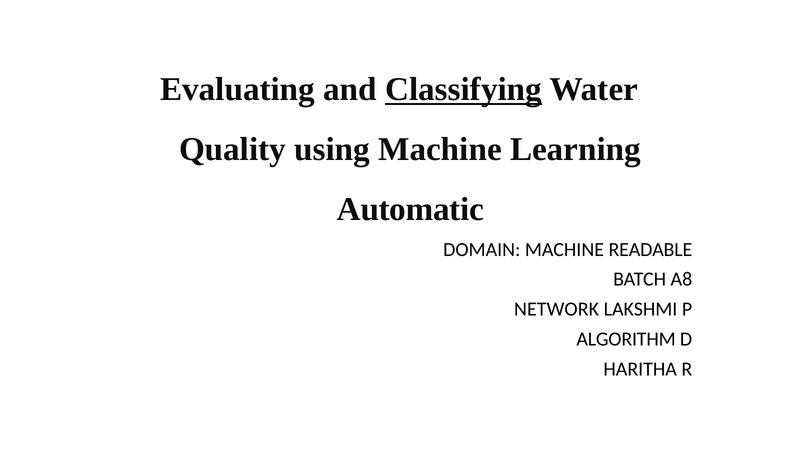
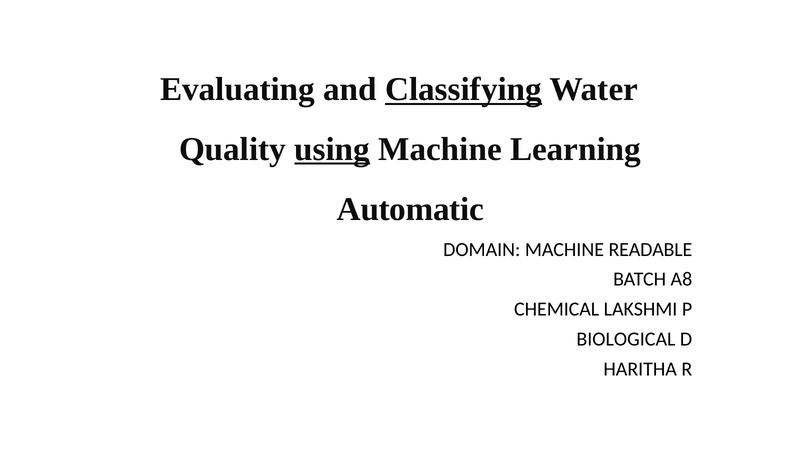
using underline: none -> present
NETWORK: NETWORK -> CHEMICAL
ALGORITHM: ALGORITHM -> BIOLOGICAL
